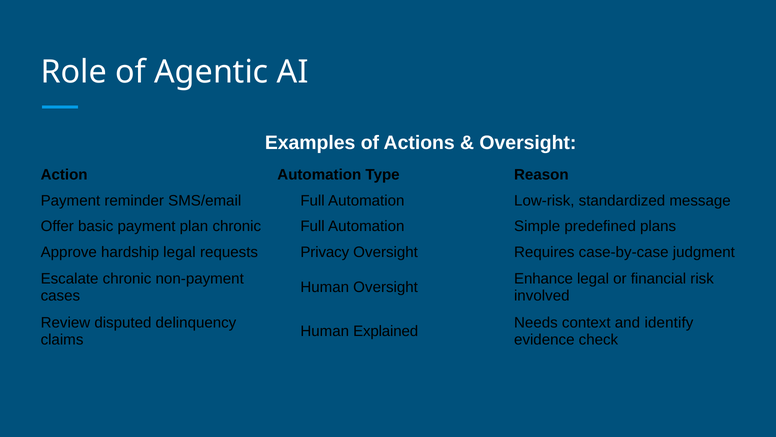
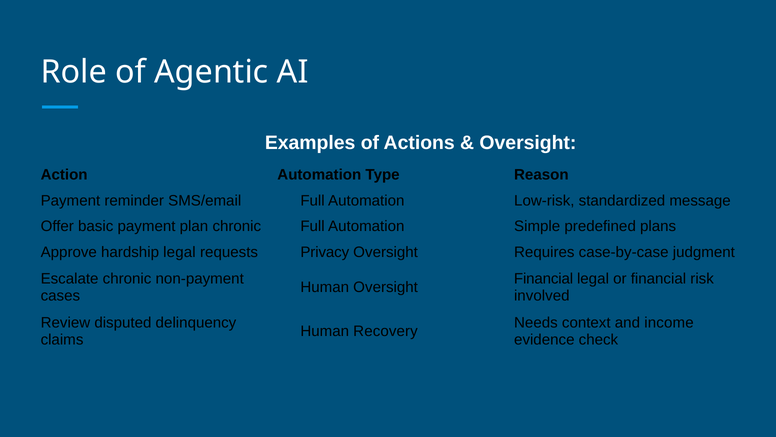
Enhance at (544, 278): Enhance -> Financial
identify: identify -> income
Explained: Explained -> Recovery
